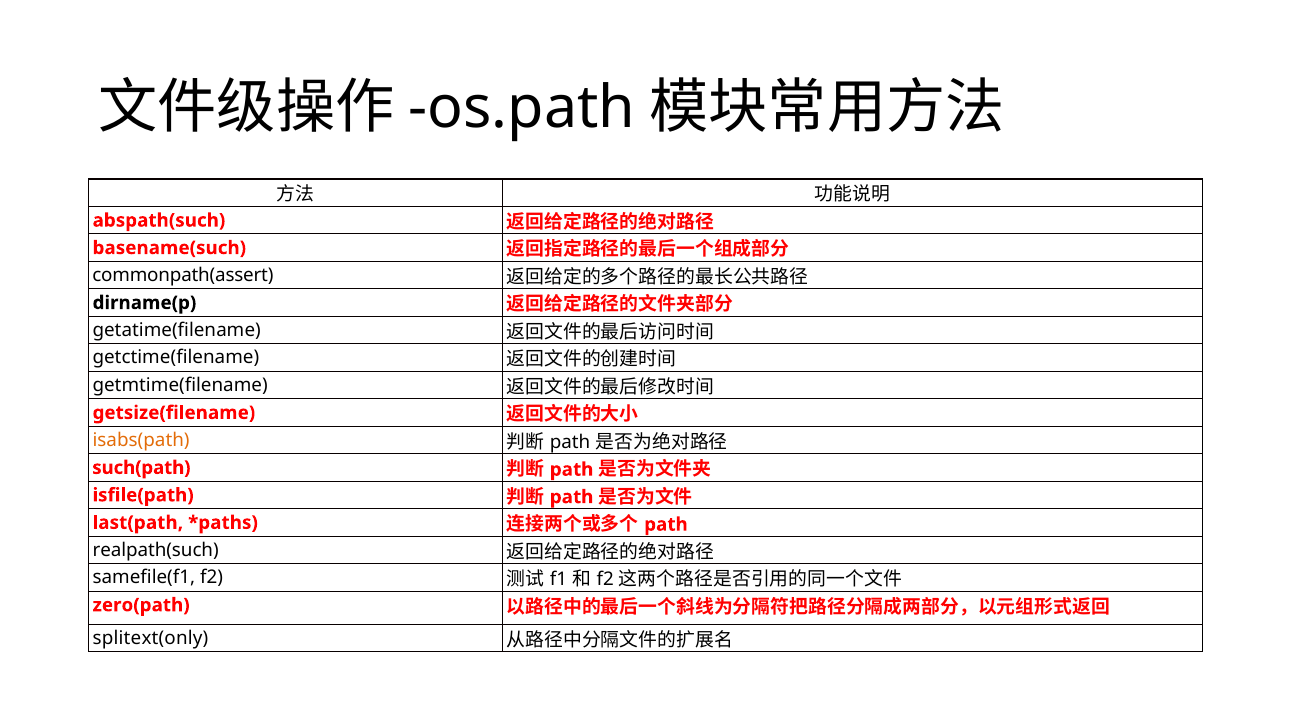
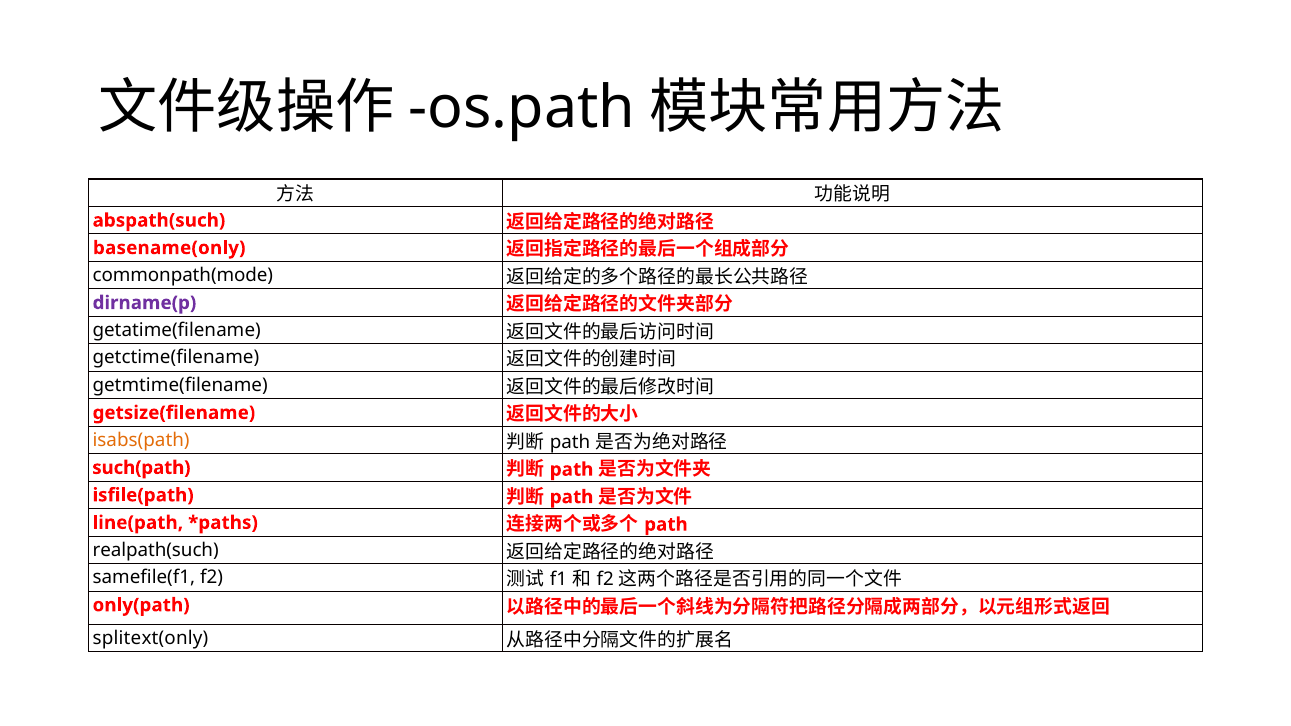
basename(such: basename(such -> basename(only
commonpath(assert: commonpath(assert -> commonpath(mode
dirname(p colour: black -> purple
last(path: last(path -> line(path
zero(path: zero(path -> only(path
